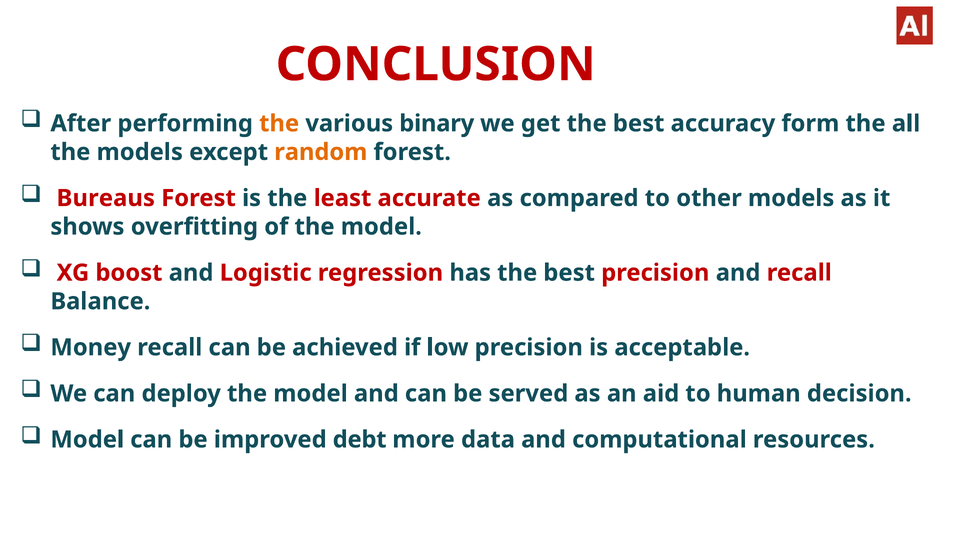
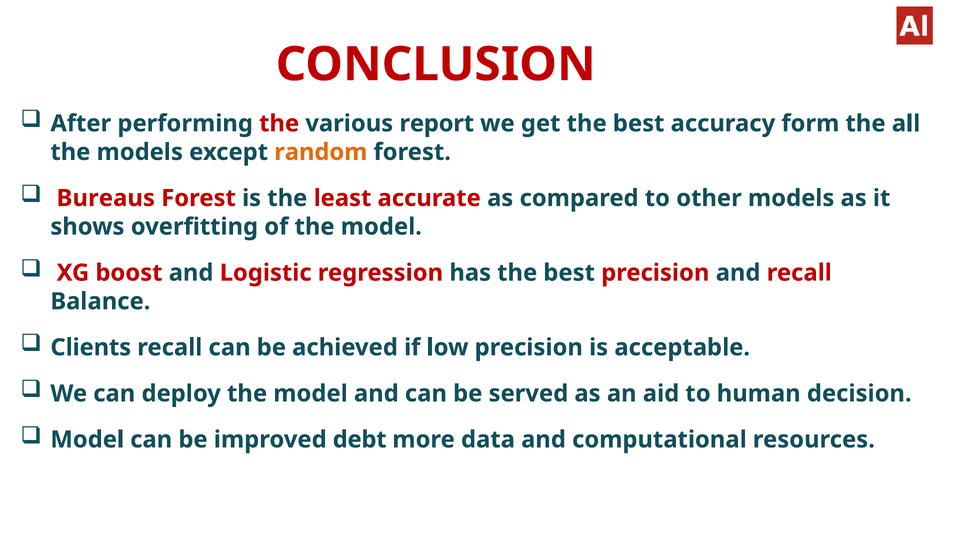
the at (279, 124) colour: orange -> red
binary: binary -> report
Money: Money -> Clients
